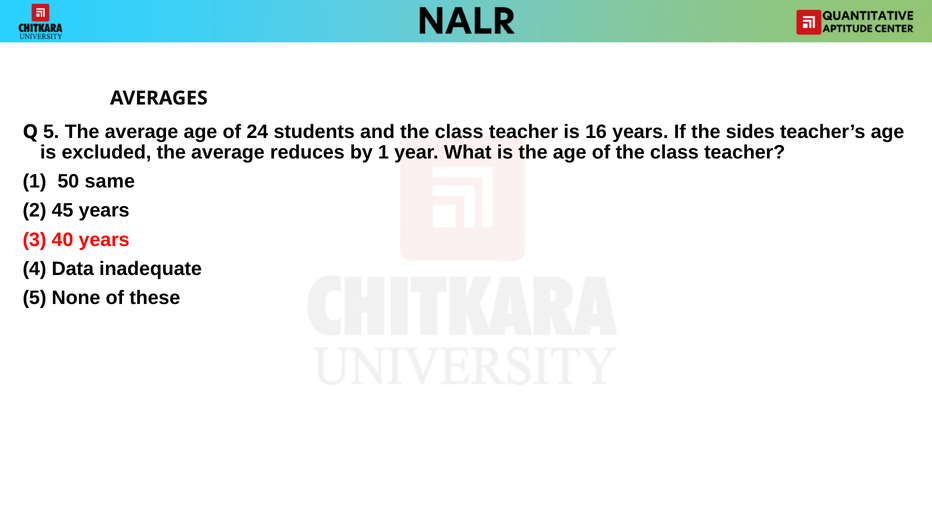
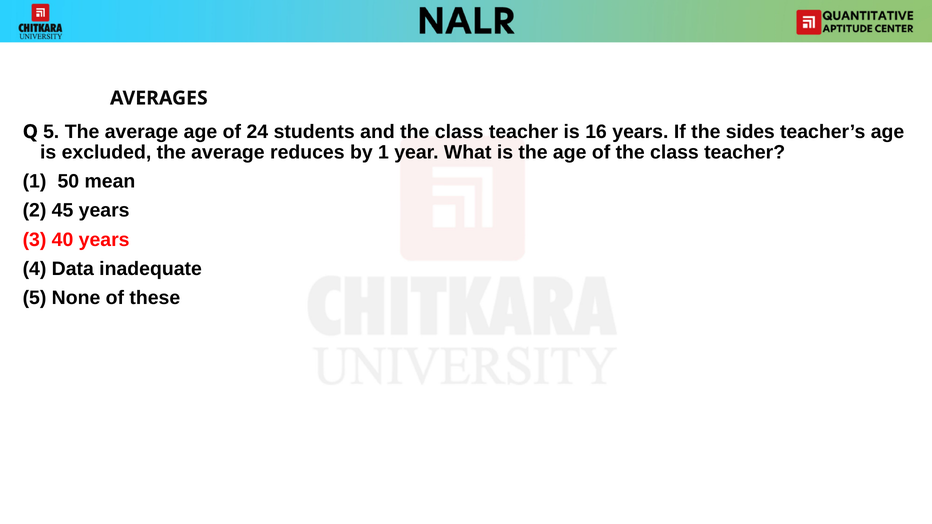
same: same -> mean
